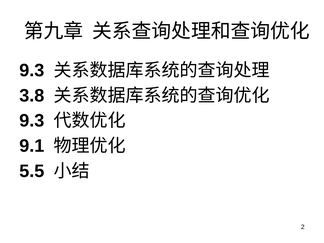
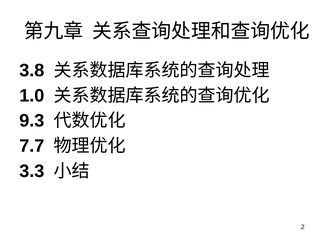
9.3 at (32, 70): 9.3 -> 3.8
3.8: 3.8 -> 1.0
9.1: 9.1 -> 7.7
5.5: 5.5 -> 3.3
